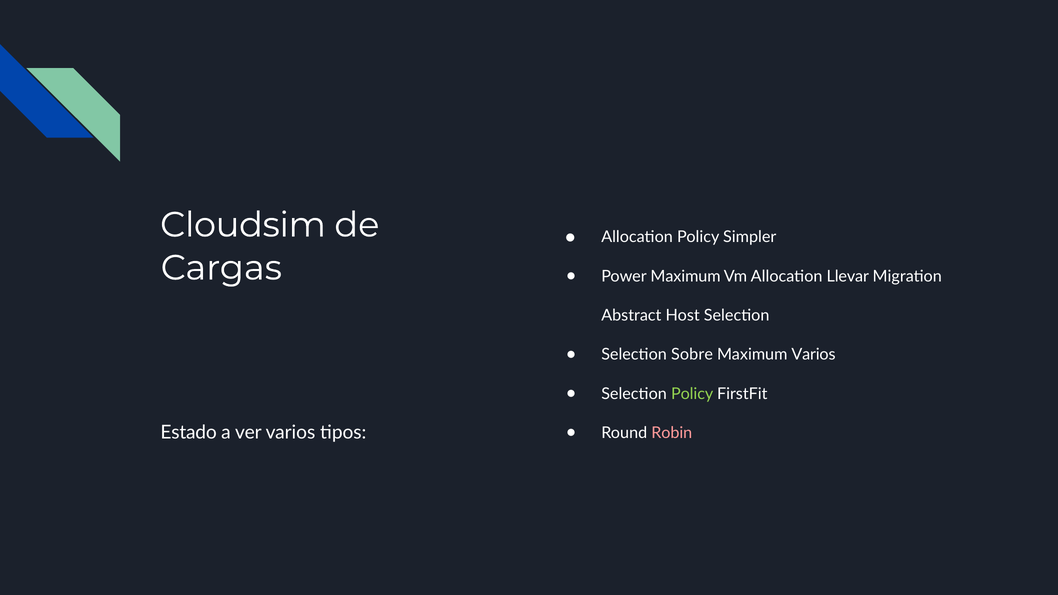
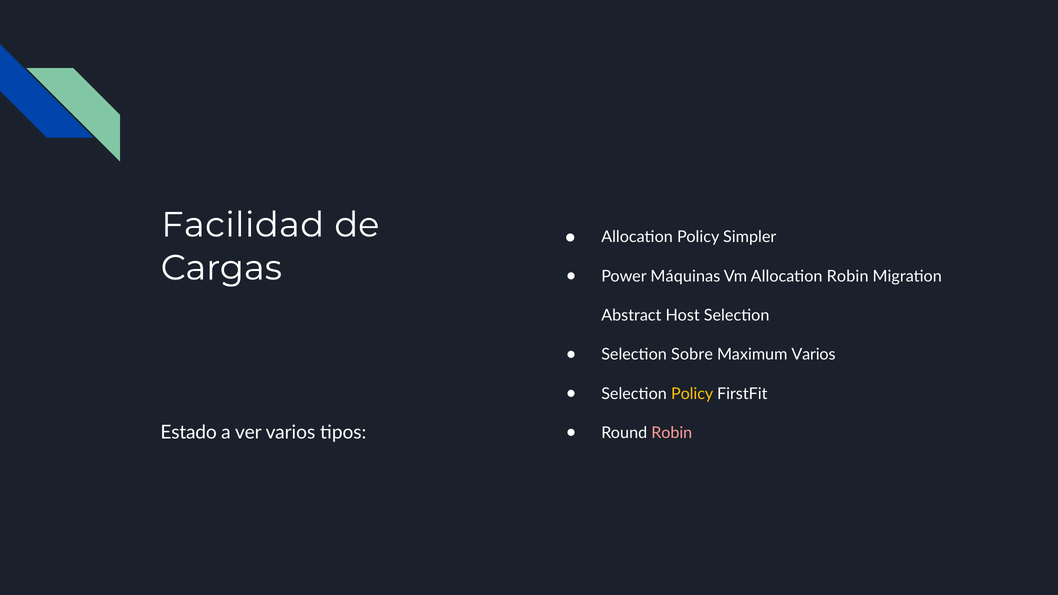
Cloudsim: Cloudsim -> Facilidad
Power Maximum: Maximum -> Máquinas
Allocation Llevar: Llevar -> Robin
Policy at (692, 394) colour: light green -> yellow
